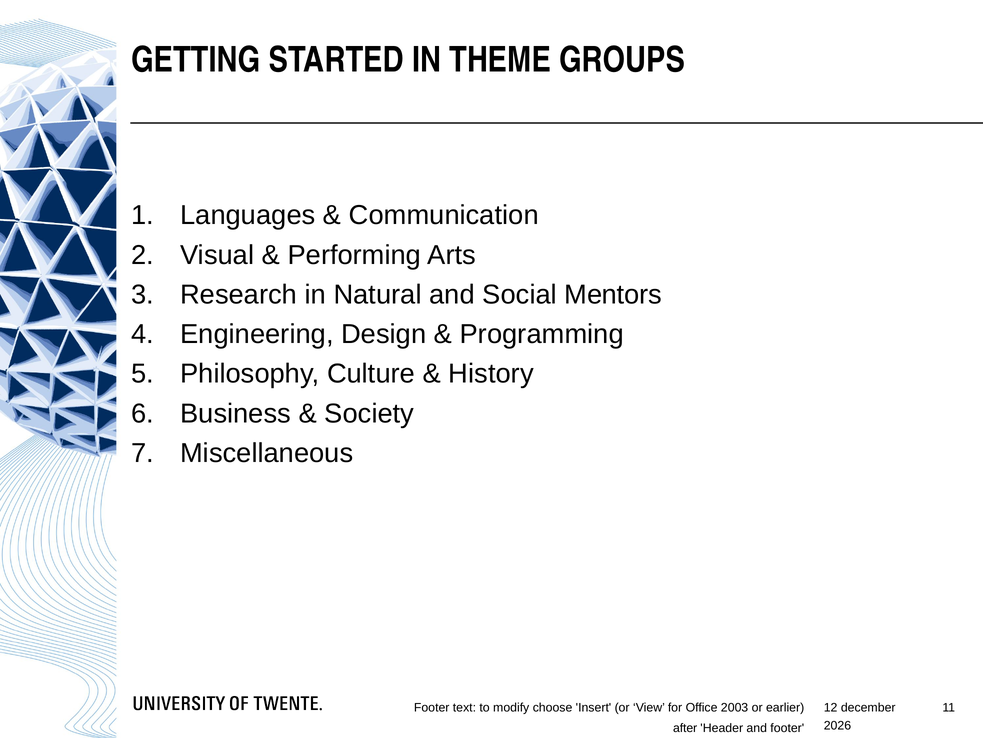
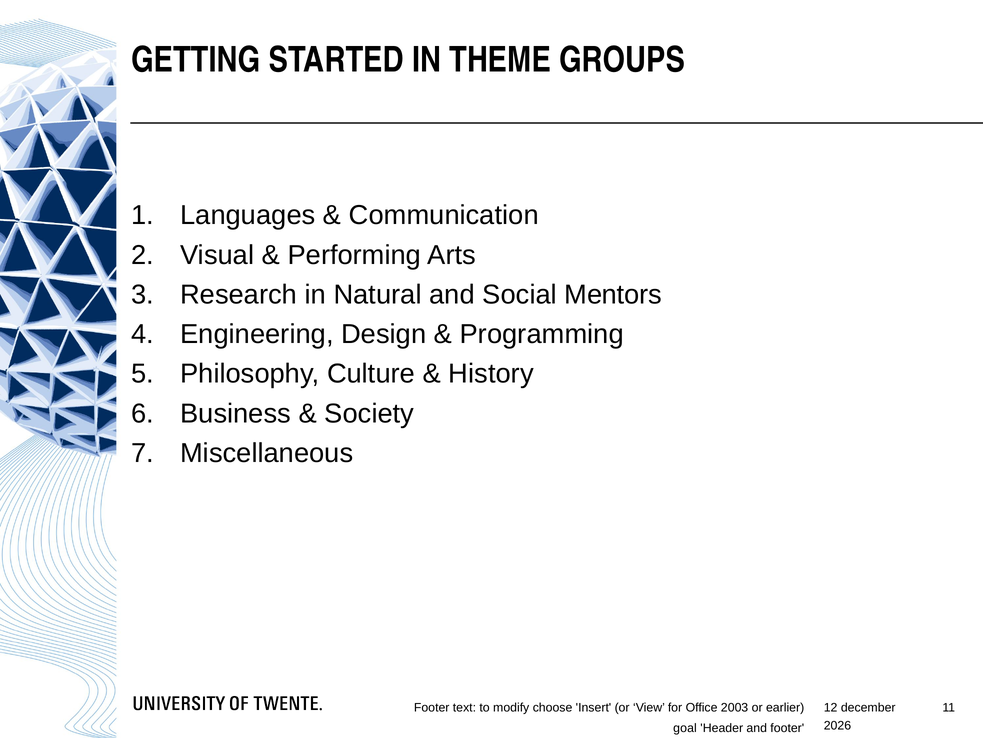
after: after -> goal
